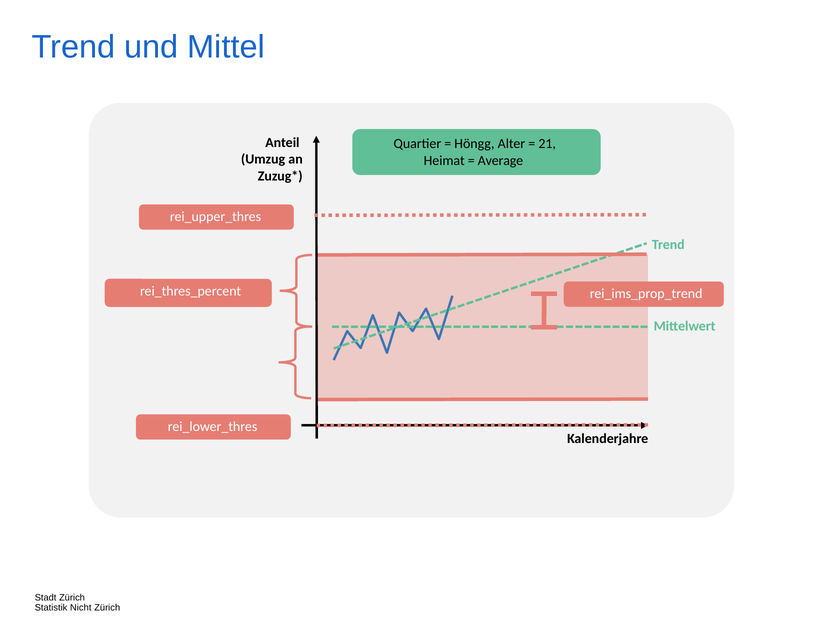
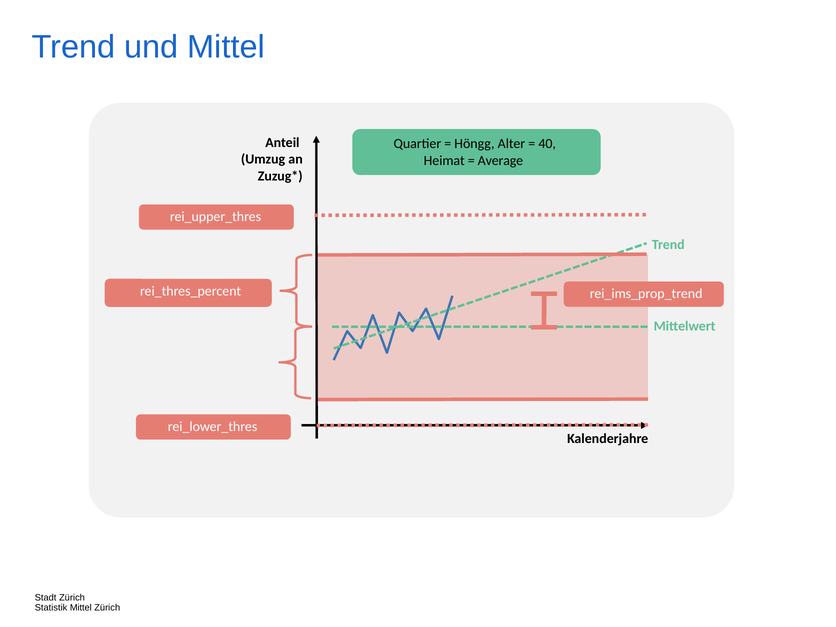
21: 21 -> 40
Statistik Nicht: Nicht -> Mittel
